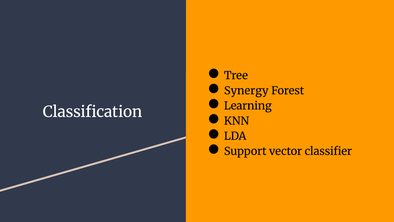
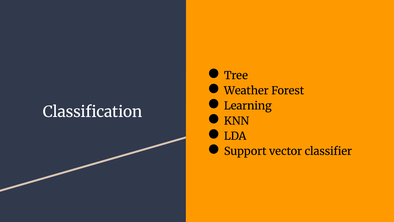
Synergy: Synergy -> Weather
